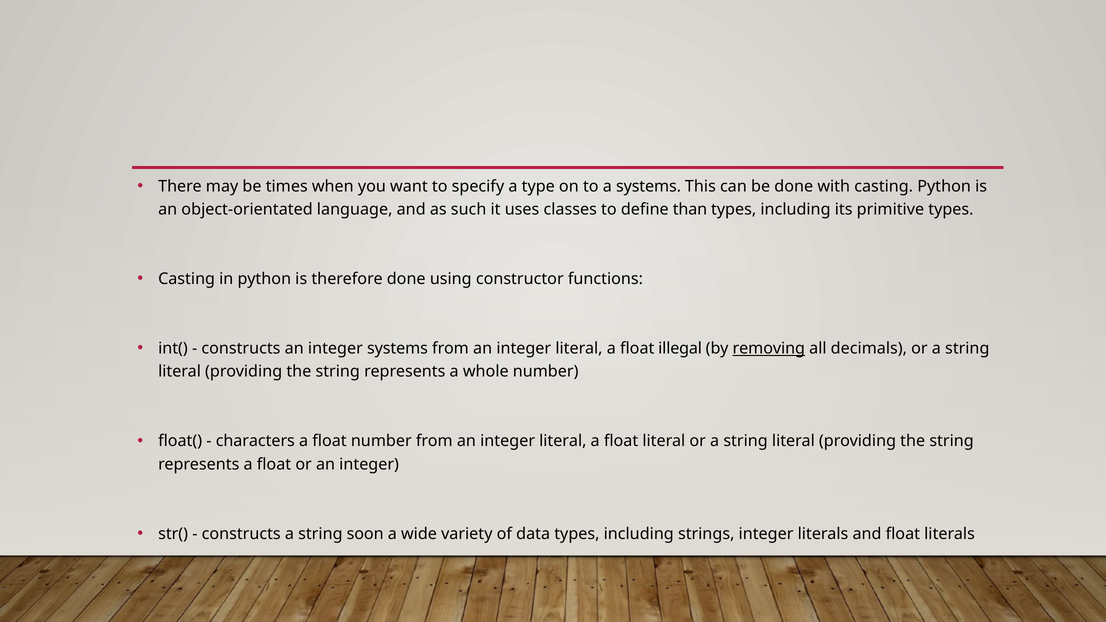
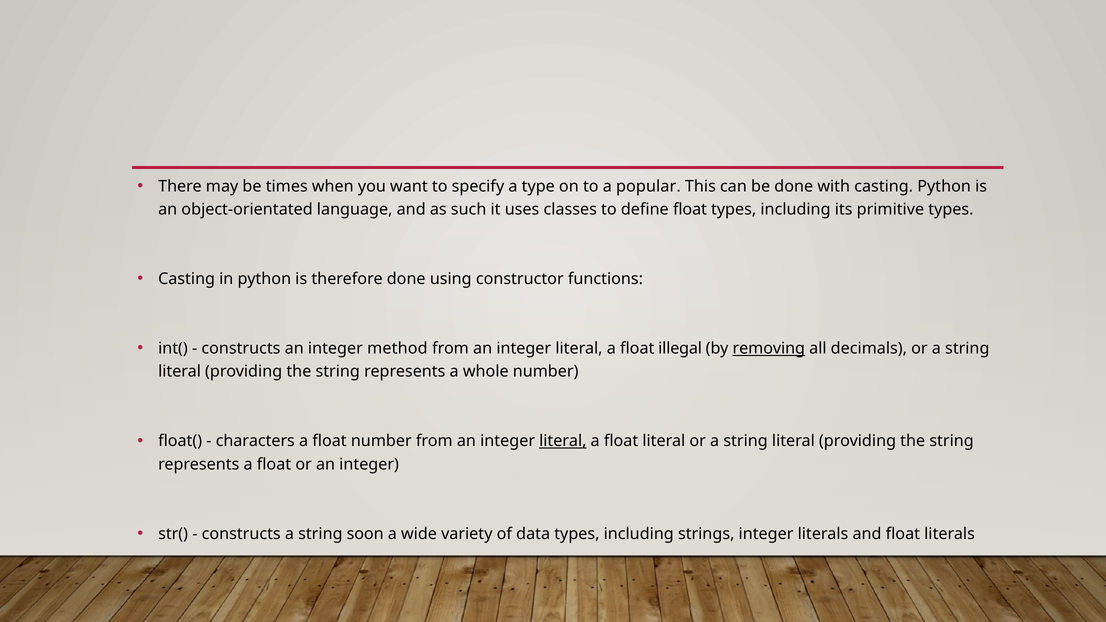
a systems: systems -> popular
define than: than -> float
integer systems: systems -> method
literal at (563, 441) underline: none -> present
